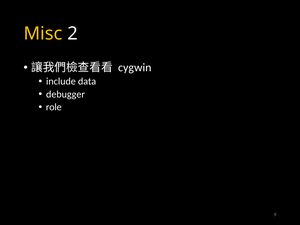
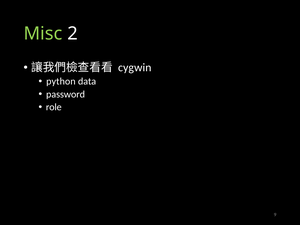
Misc colour: yellow -> light green
include: include -> python
debugger: debugger -> password
